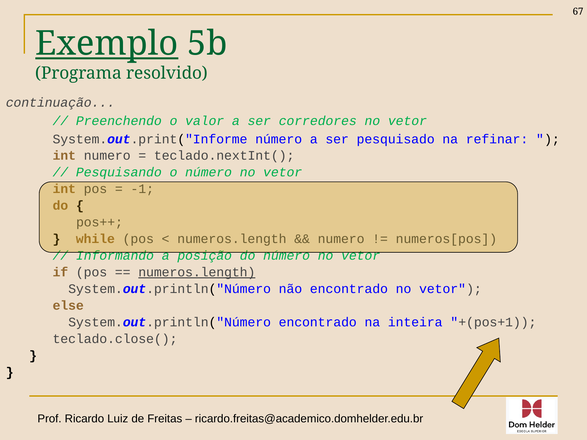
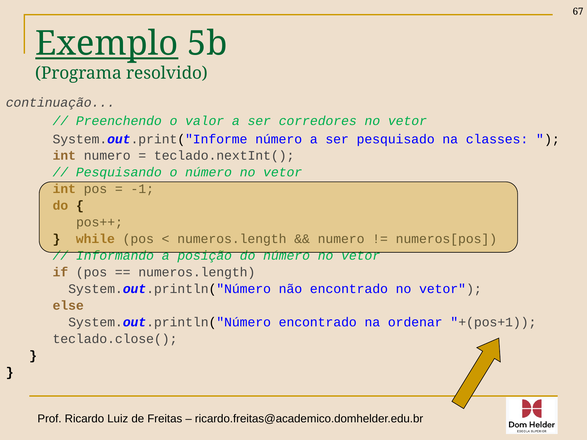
refinar: refinar -> classes
numeros.length at (197, 272) underline: present -> none
inteira: inteira -> ordenar
